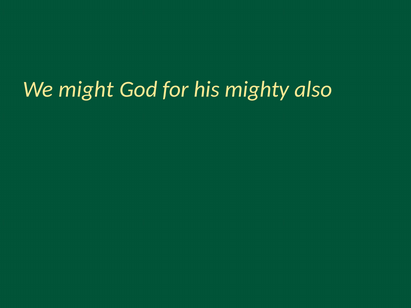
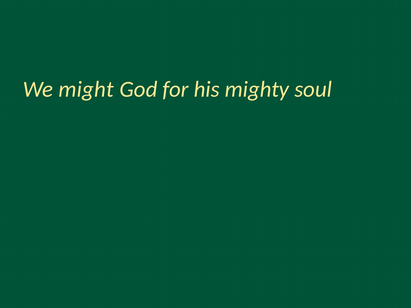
also: also -> soul
